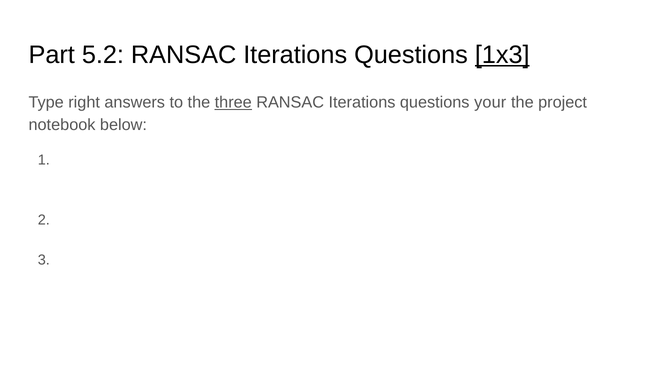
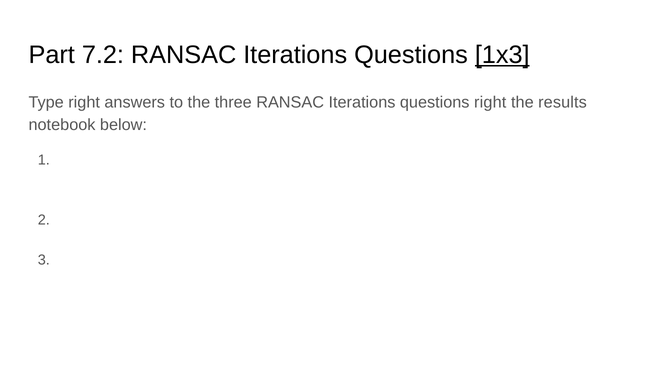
5.2: 5.2 -> 7.2
three underline: present -> none
questions your: your -> right
project: project -> results
